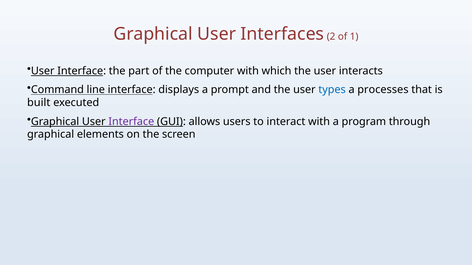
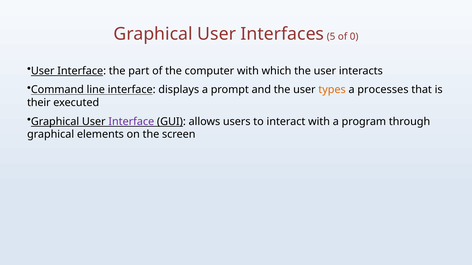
2: 2 -> 5
1: 1 -> 0
types colour: blue -> orange
built: built -> their
